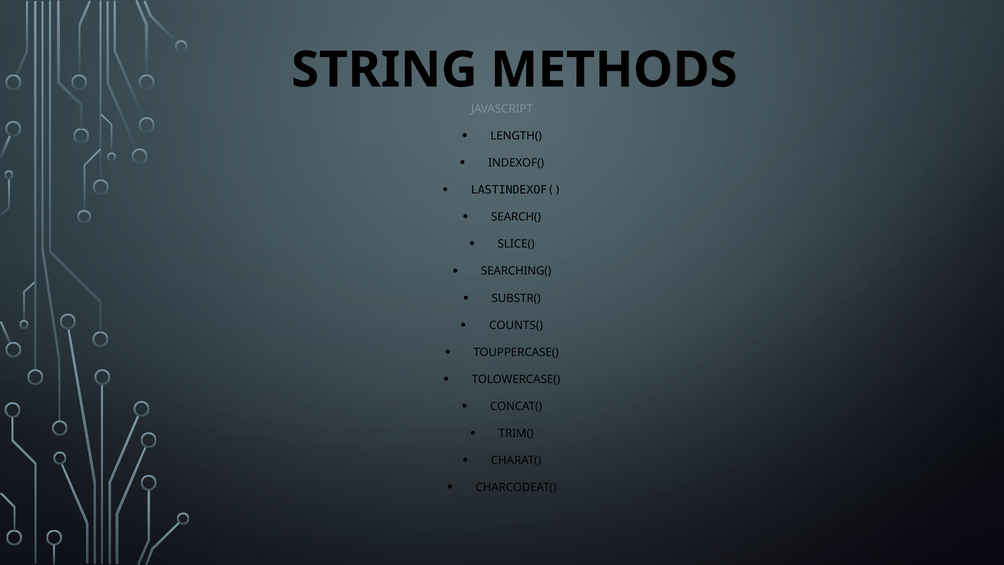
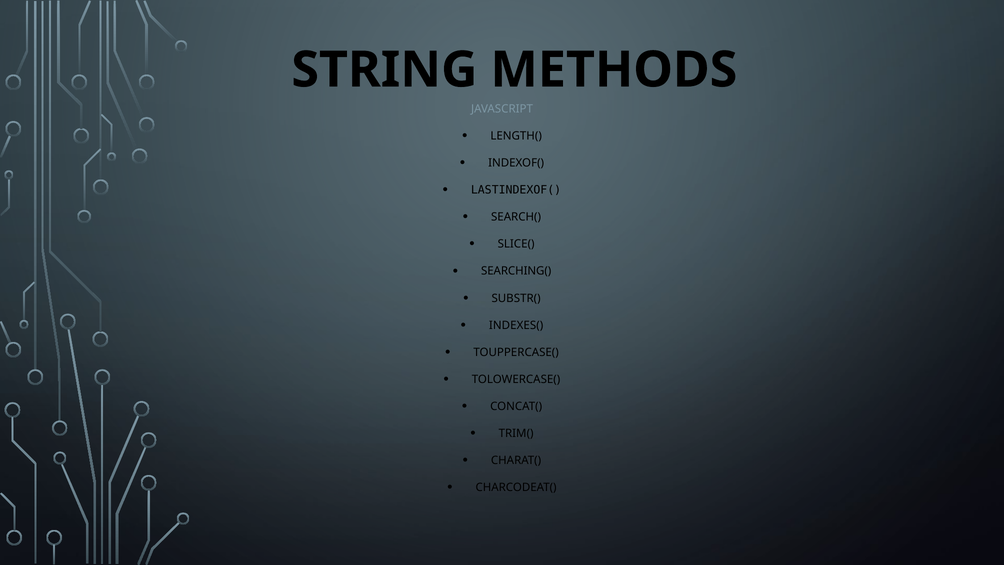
COUNTS(: COUNTS( -> INDEXES(
